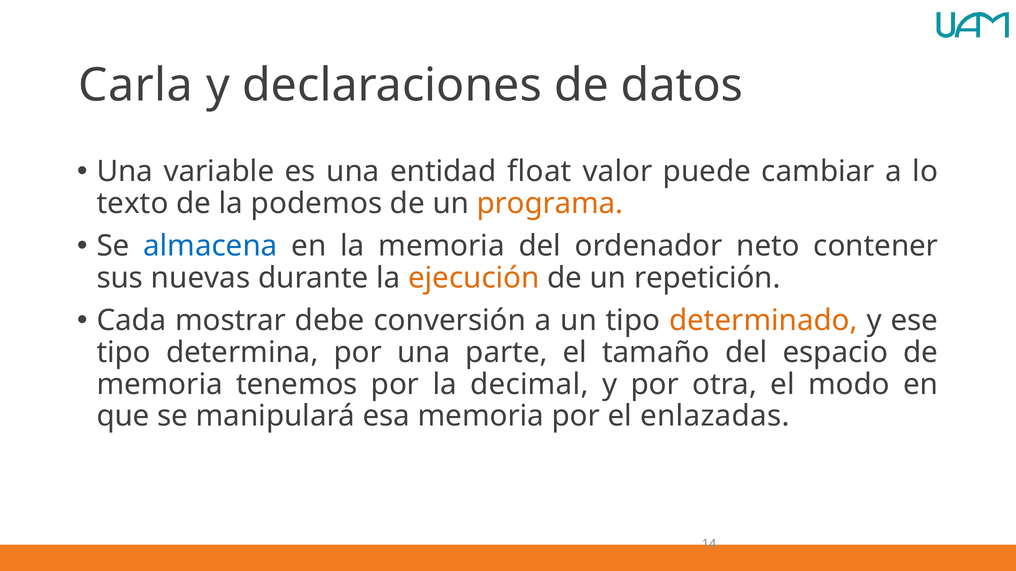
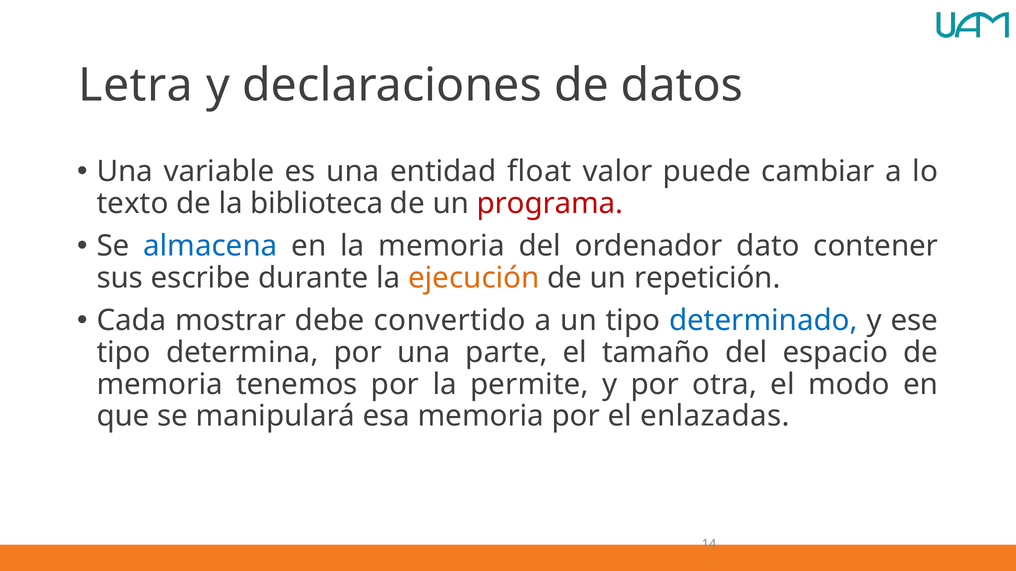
Carla: Carla -> Letra
podemos: podemos -> biblioteca
programa colour: orange -> red
neto: neto -> dato
nuevas: nuevas -> escribe
conversión: conversión -> convertido
determinado colour: orange -> blue
decimal: decimal -> permite
